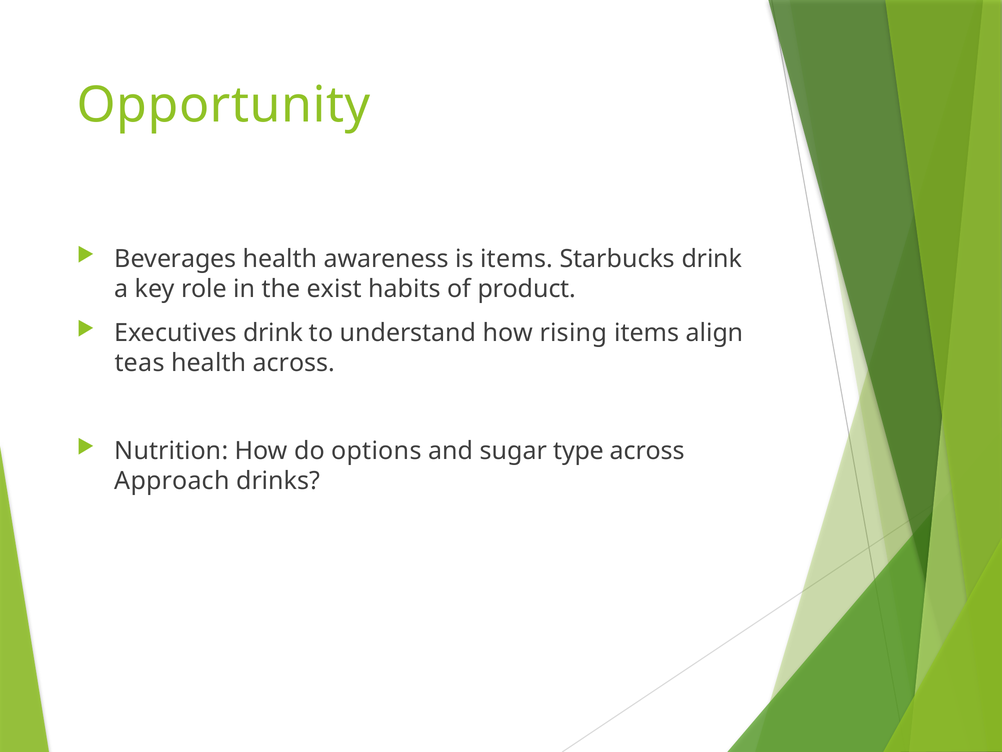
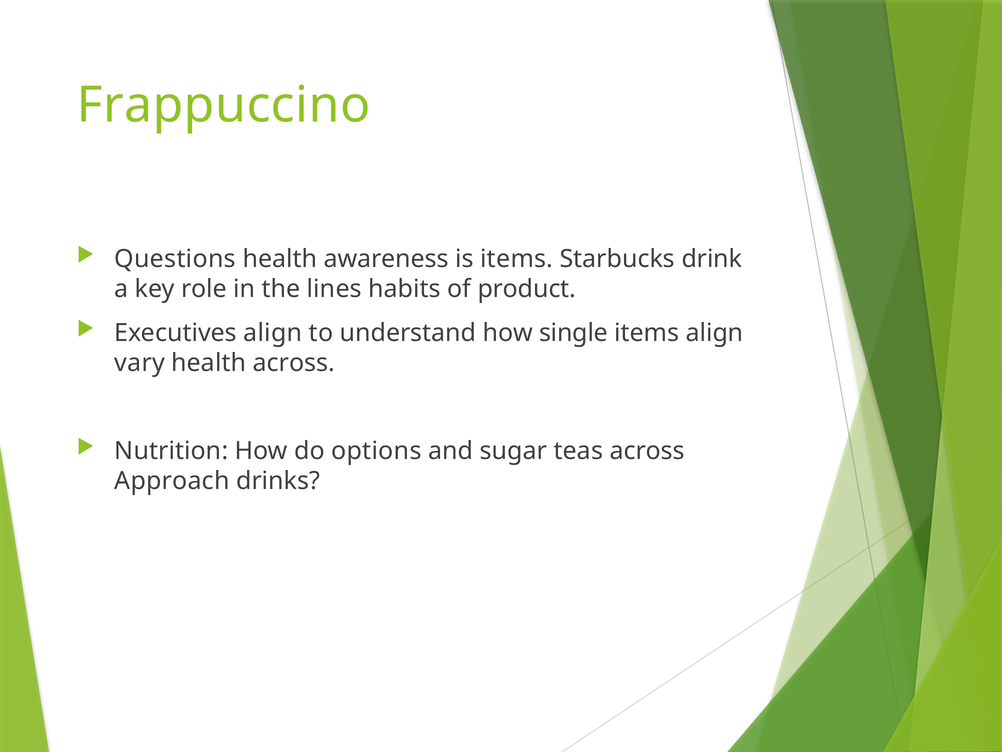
Opportunity: Opportunity -> Frappuccino
Beverages: Beverages -> Questions
exist: exist -> lines
Executives drink: drink -> align
rising: rising -> single
teas: teas -> vary
type: type -> teas
